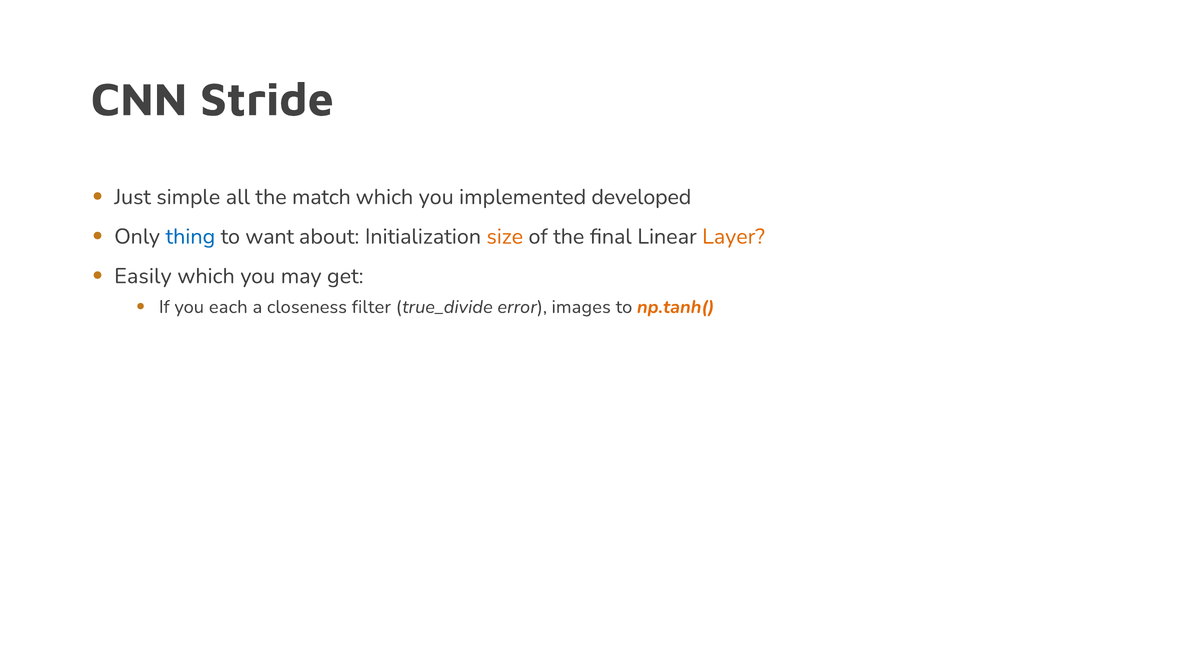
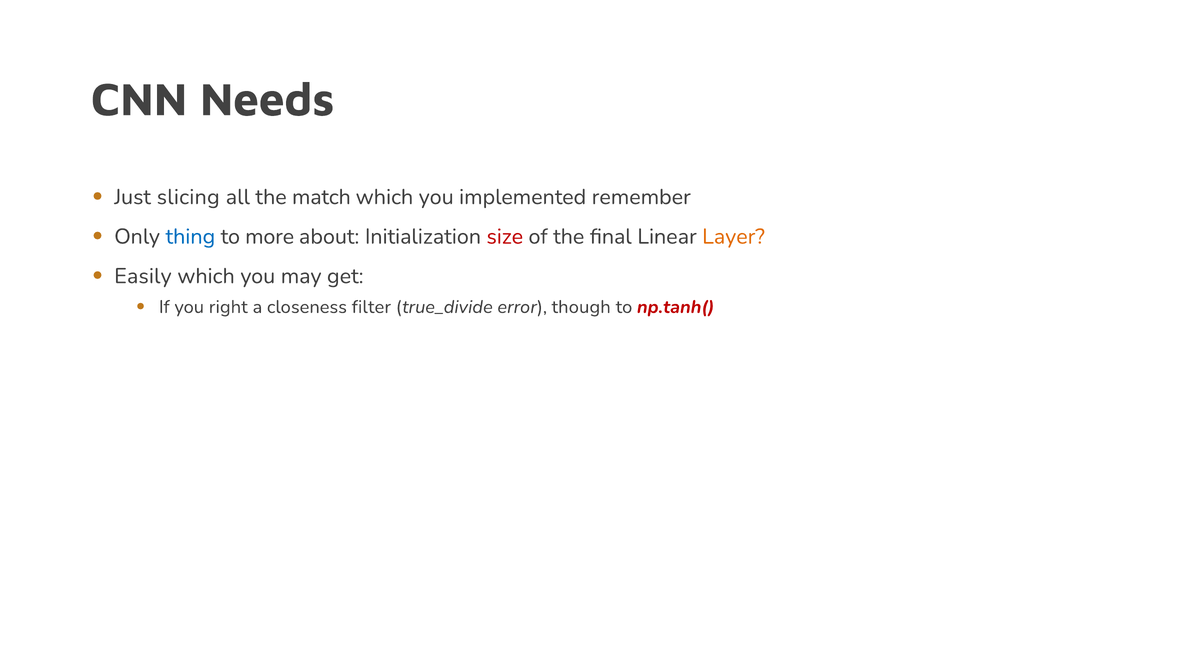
Stride: Stride -> Needs
simple: simple -> slicing
developed: developed -> remember
want: want -> more
size colour: orange -> red
each: each -> right
images: images -> though
np.tanh( colour: orange -> red
